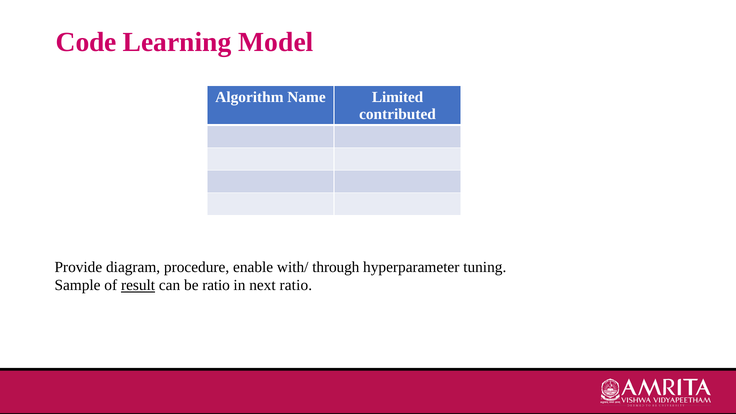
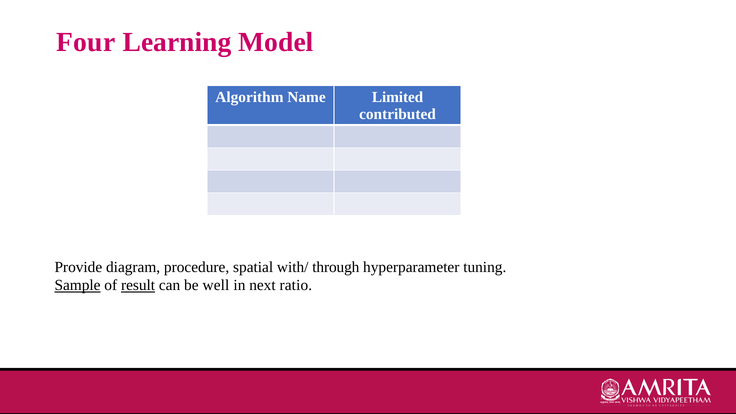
Code: Code -> Four
enable: enable -> spatial
Sample underline: none -> present
be ratio: ratio -> well
